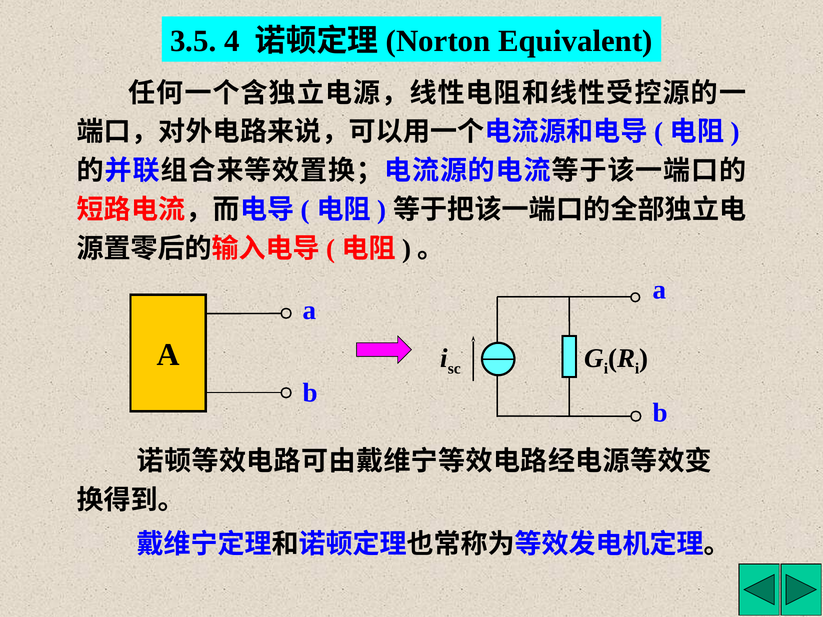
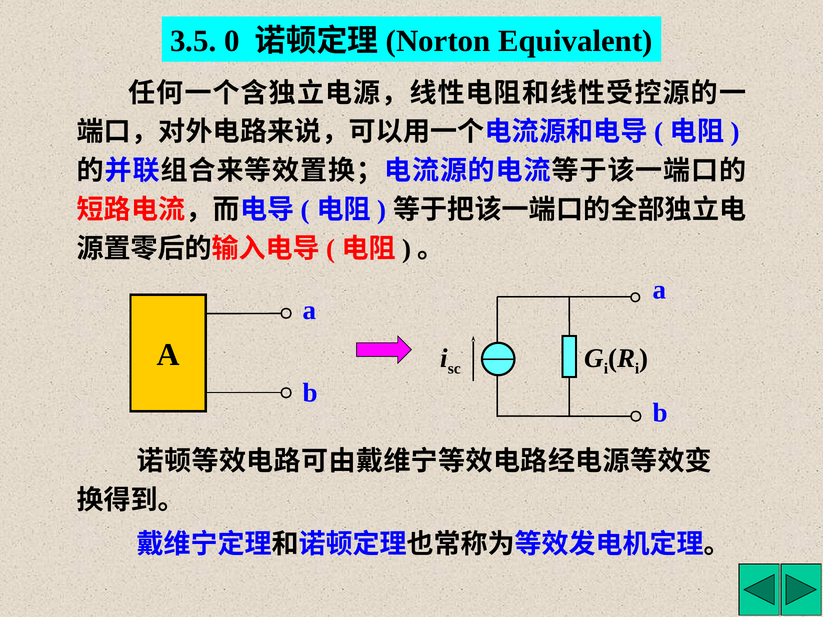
4: 4 -> 0
